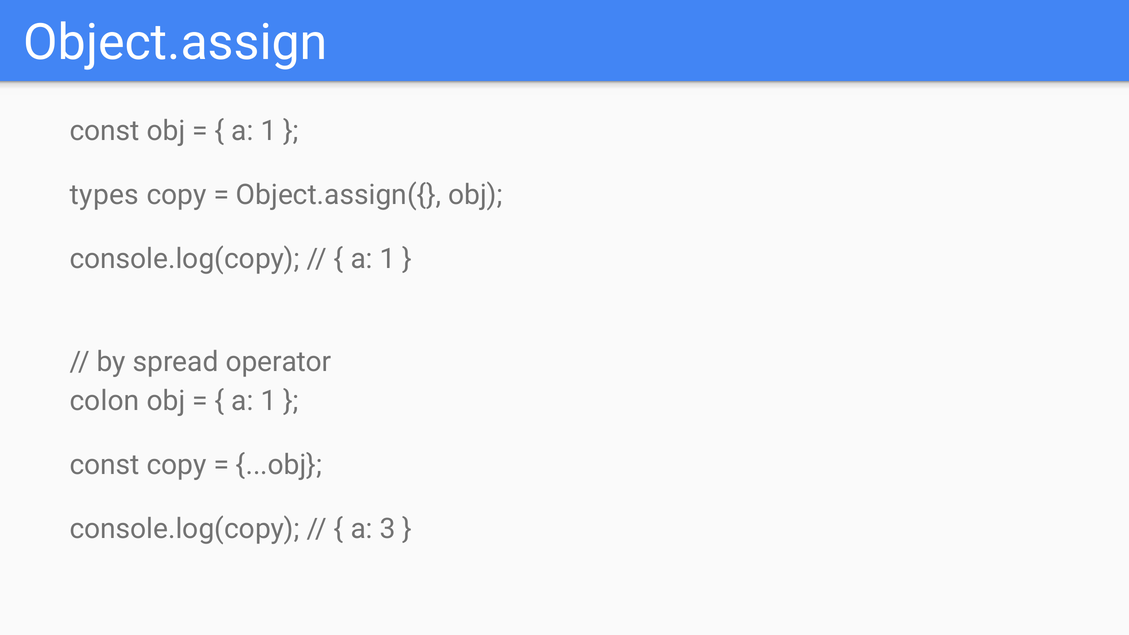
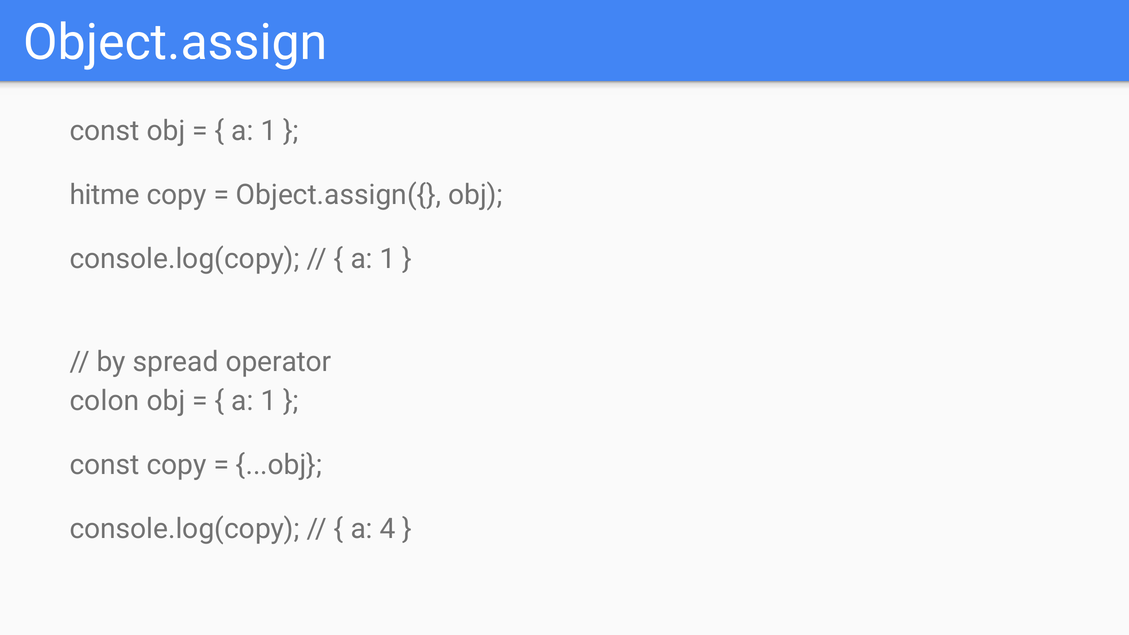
types: types -> hitme
3: 3 -> 4
